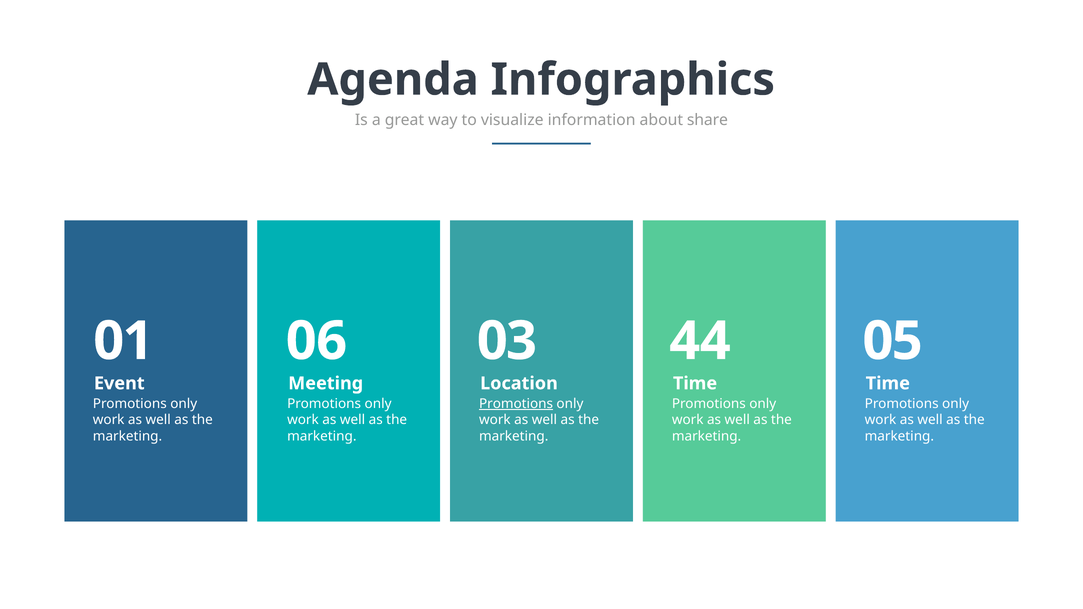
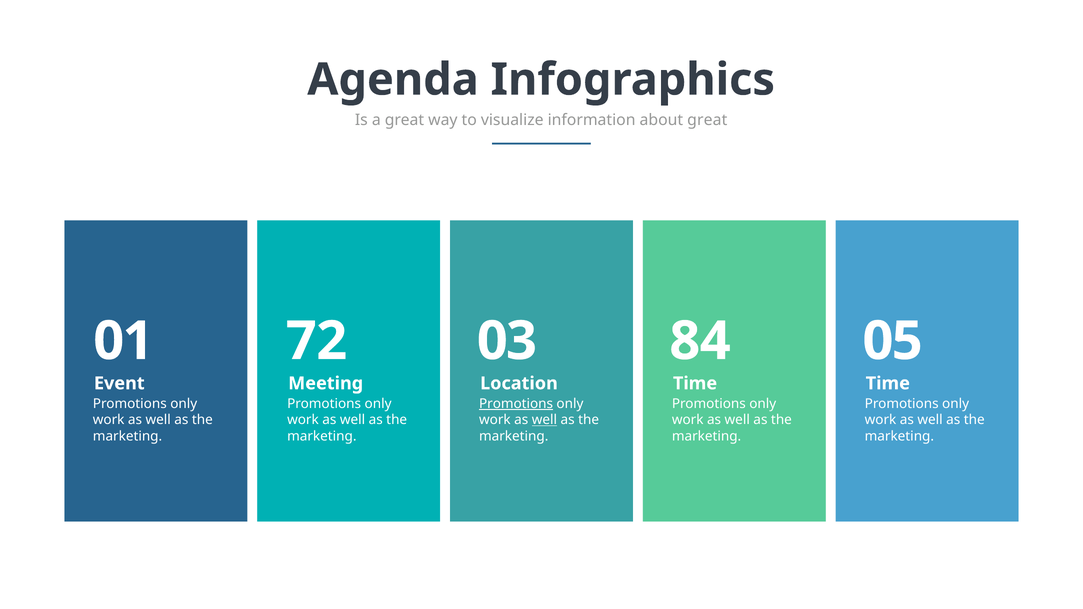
about share: share -> great
06: 06 -> 72
44: 44 -> 84
well at (544, 420) underline: none -> present
